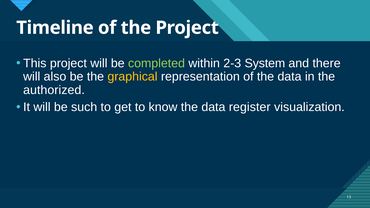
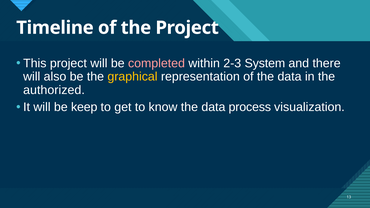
completed colour: light green -> pink
such: such -> keep
register: register -> process
